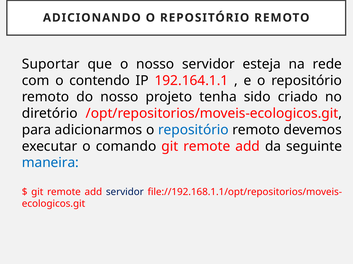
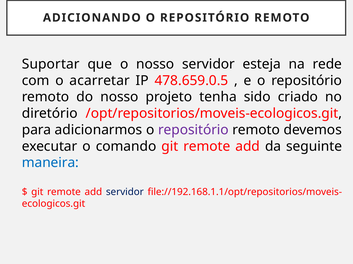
contendo: contendo -> acarretar
192.164.1.1: 192.164.1.1 -> 478.659.0.5
repositório at (193, 130) colour: blue -> purple
